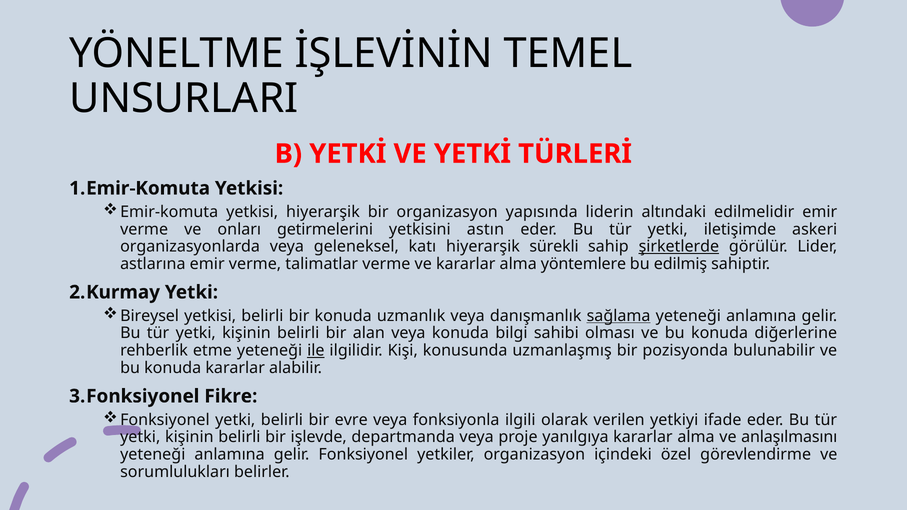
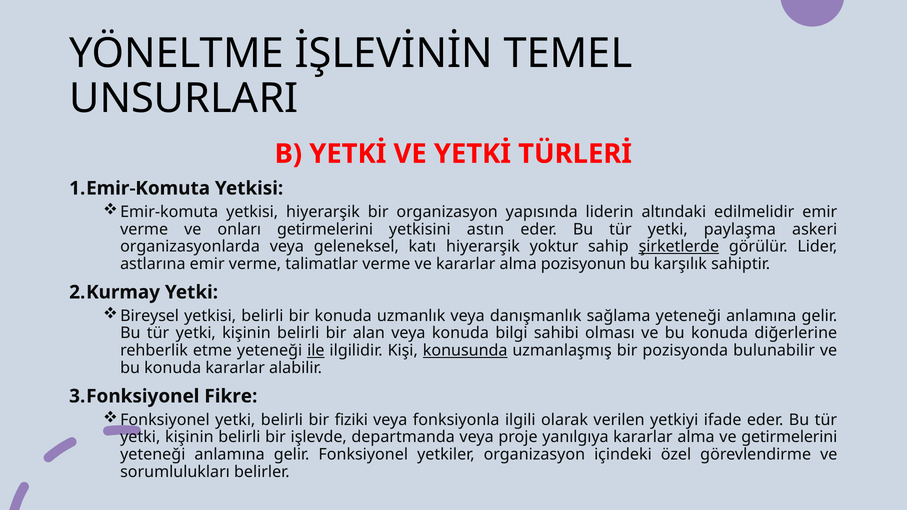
iletişimde: iletişimde -> paylaşma
sürekli: sürekli -> yoktur
yöntemlere: yöntemlere -> pozisyonun
edilmiş: edilmiş -> karşılık
sağlama underline: present -> none
konusunda underline: none -> present
evre: evre -> fiziki
ve anlaşılmasını: anlaşılmasını -> getirmelerini
